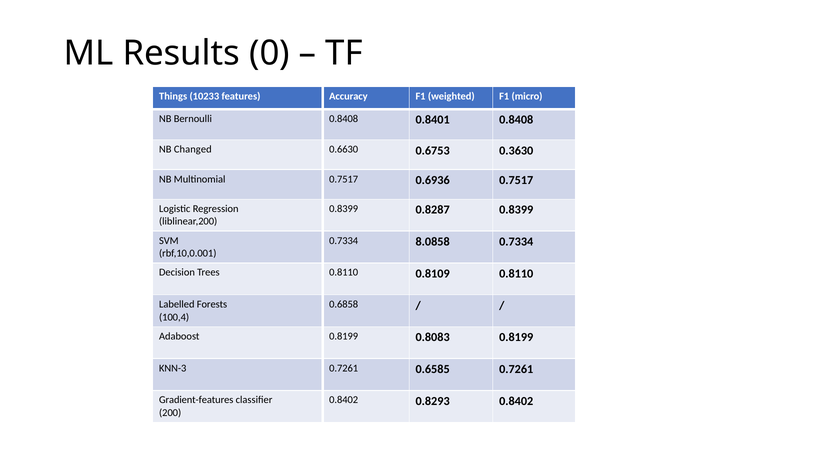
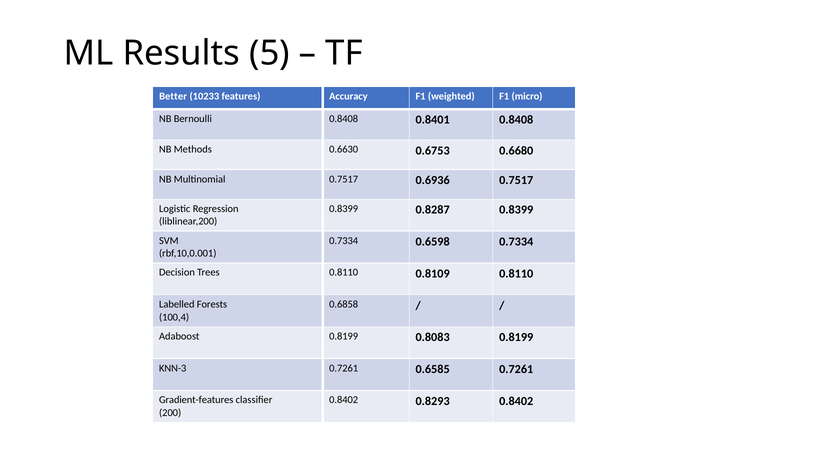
0: 0 -> 5
Things: Things -> Better
Changed: Changed -> Methods
0.3630: 0.3630 -> 0.6680
8.0858: 8.0858 -> 0.6598
